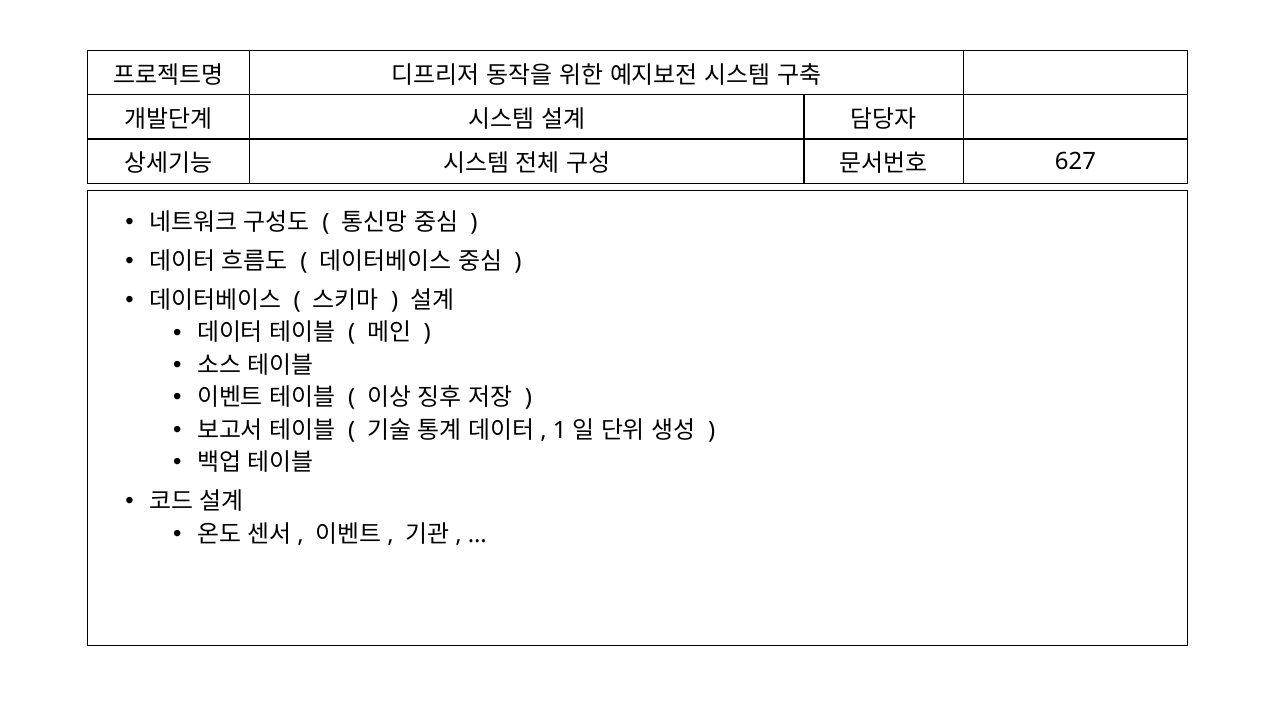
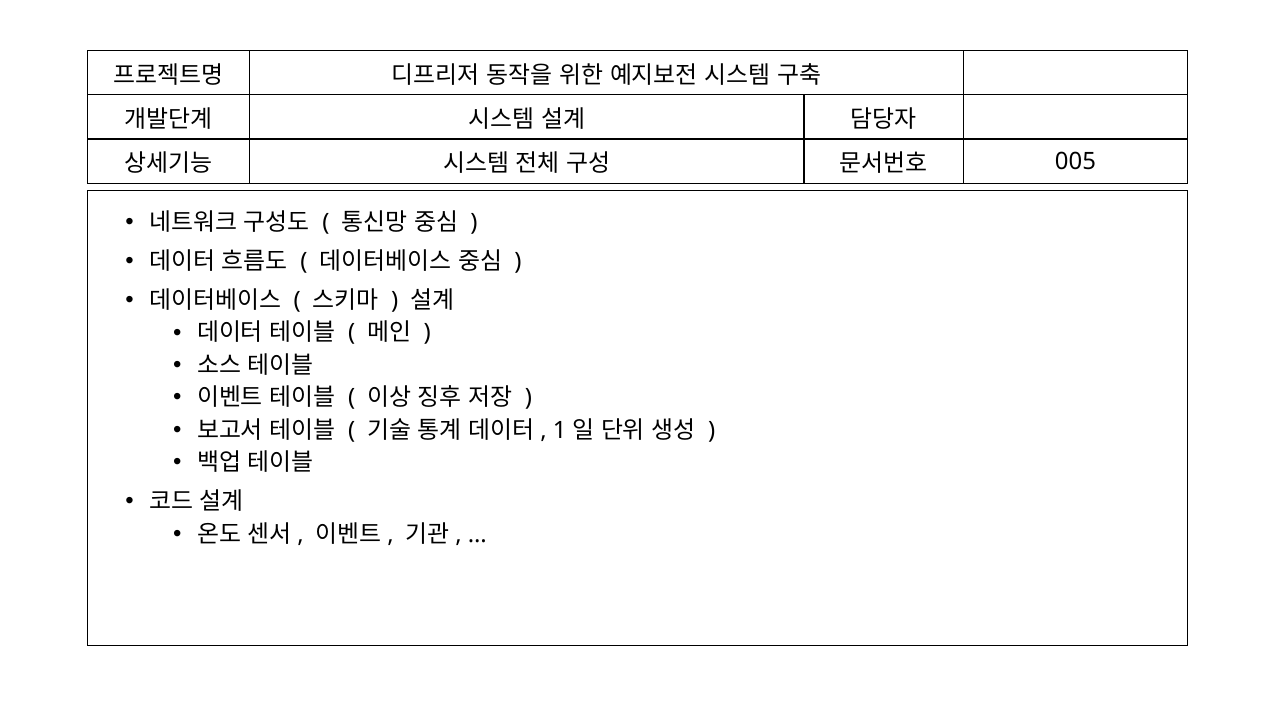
627: 627 -> 005
